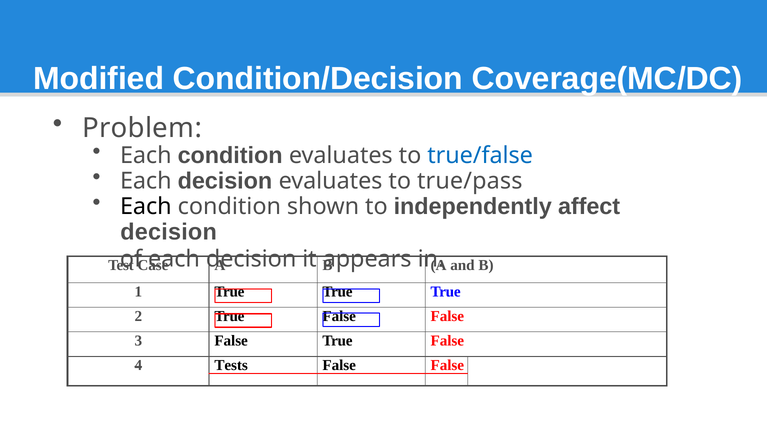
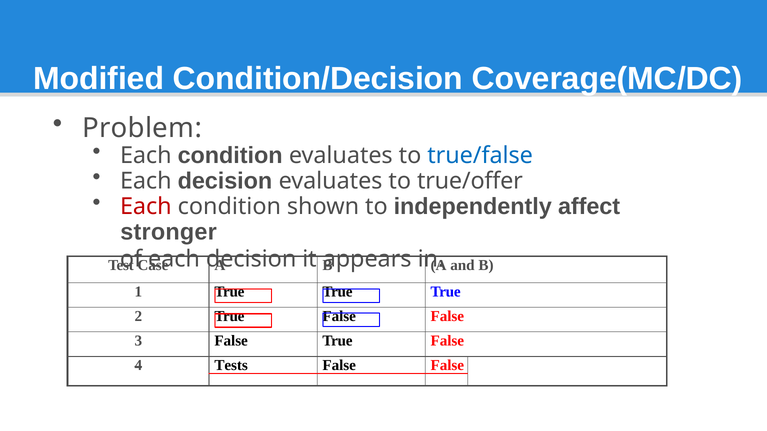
true/pass: true/pass -> true/offer
Each at (146, 207) colour: black -> red
decision at (169, 232): decision -> stronger
